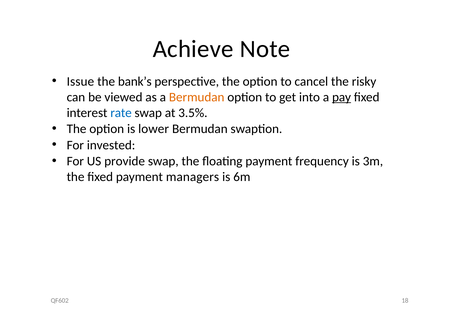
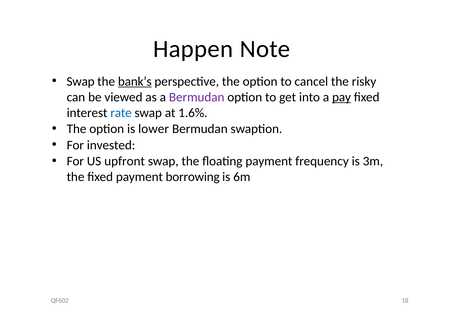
Achieve: Achieve -> Happen
Issue at (80, 81): Issue -> Swap
bank’s underline: none -> present
Bermudan at (197, 97) colour: orange -> purple
3.5%: 3.5% -> 1.6%
provide: provide -> upfront
managers: managers -> borrowing
